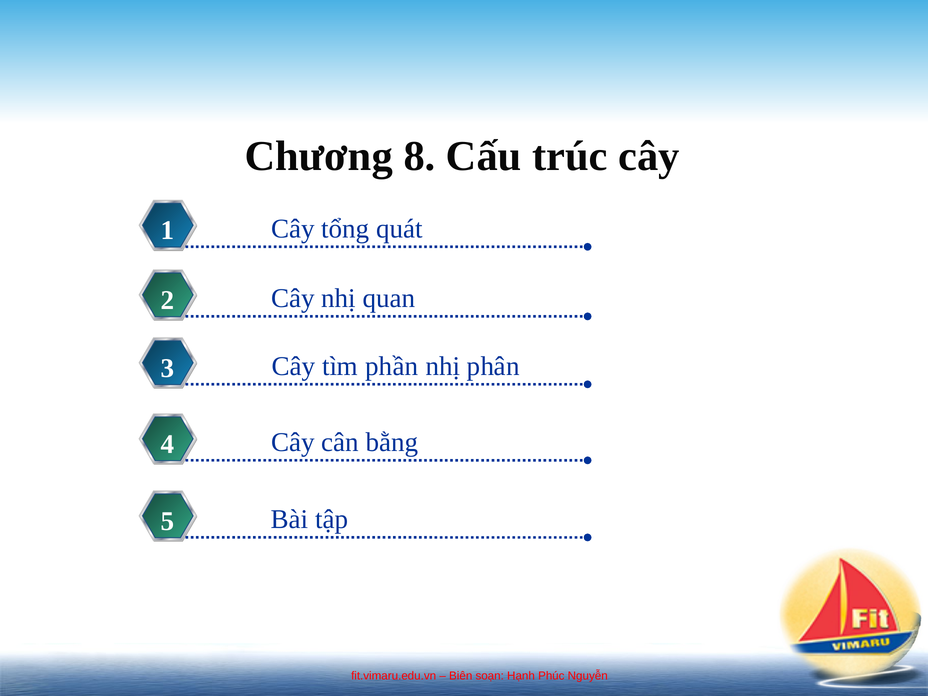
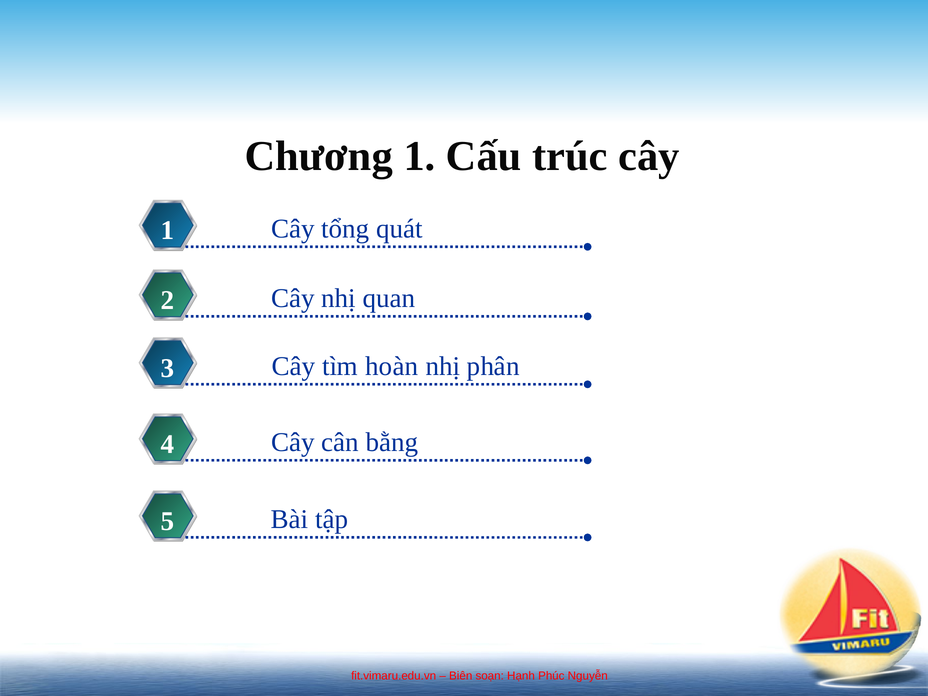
Chương 8: 8 -> 1
phần: phần -> hoàn
